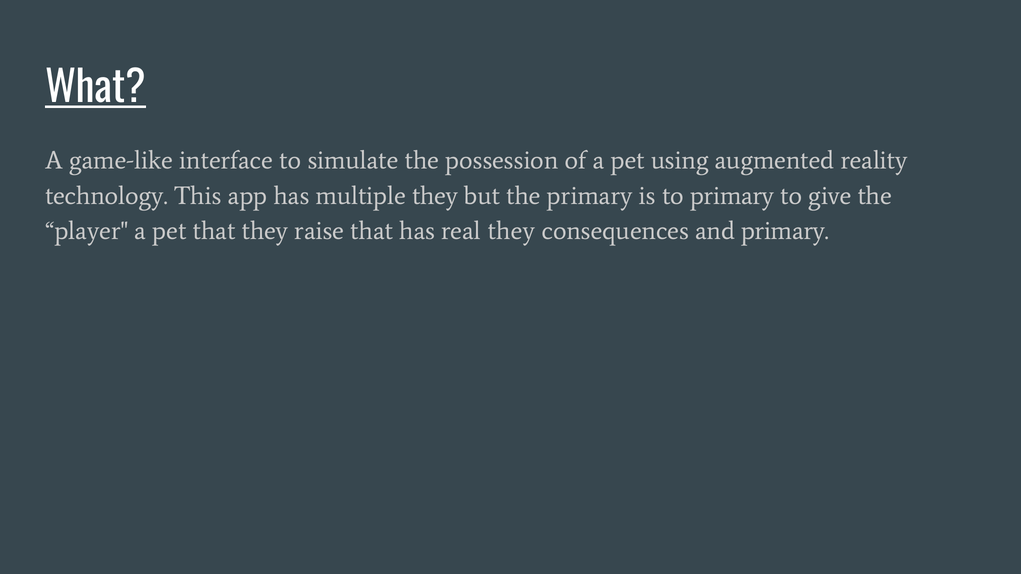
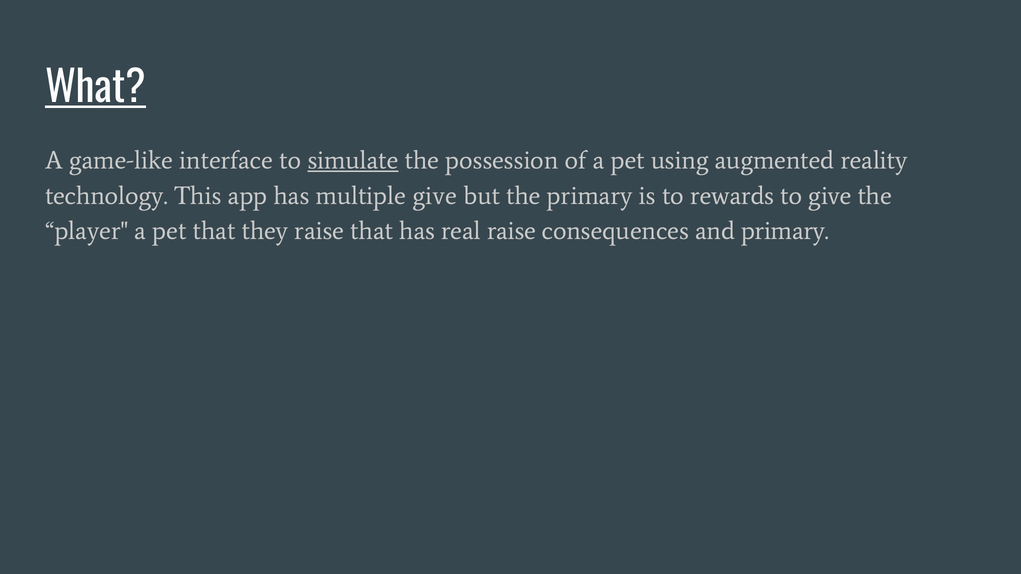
simulate underline: none -> present
multiple they: they -> give
to primary: primary -> rewards
real they: they -> raise
